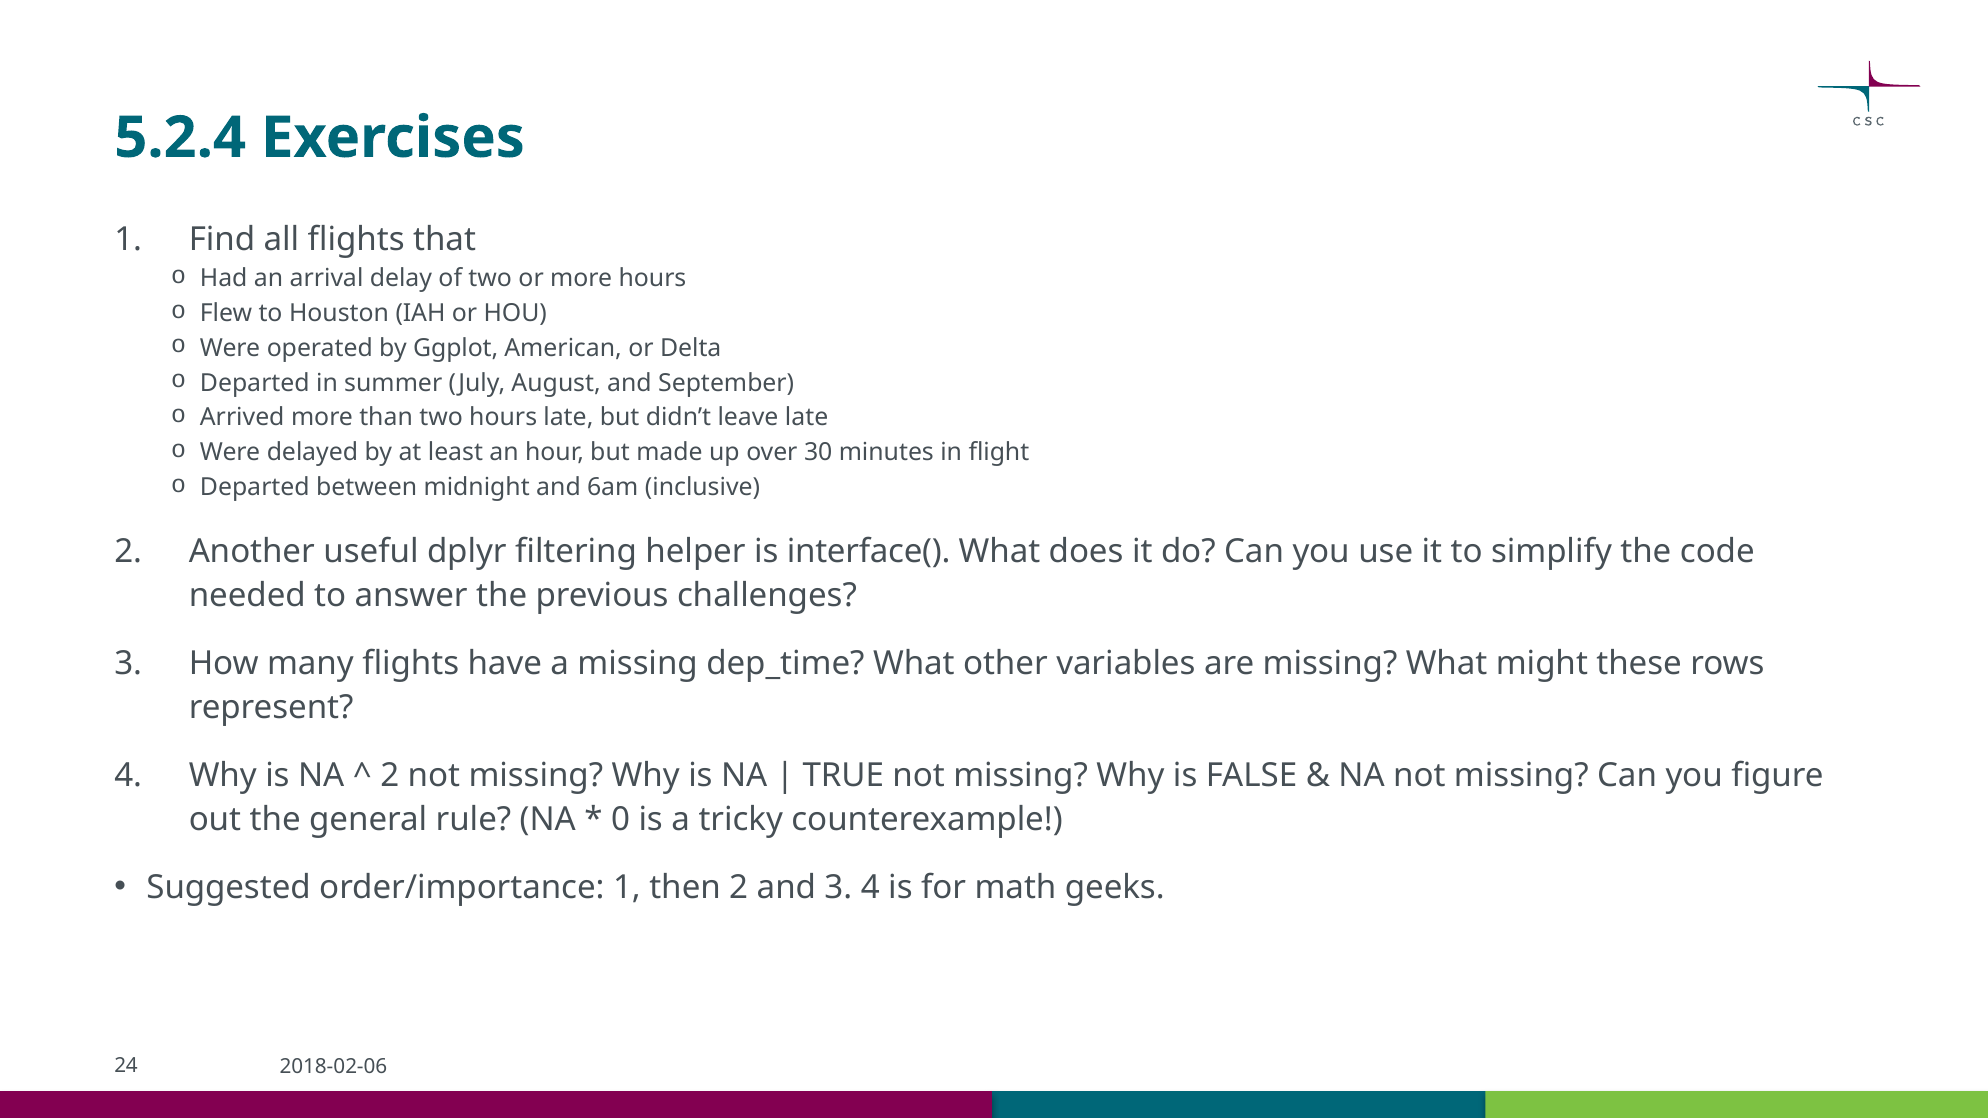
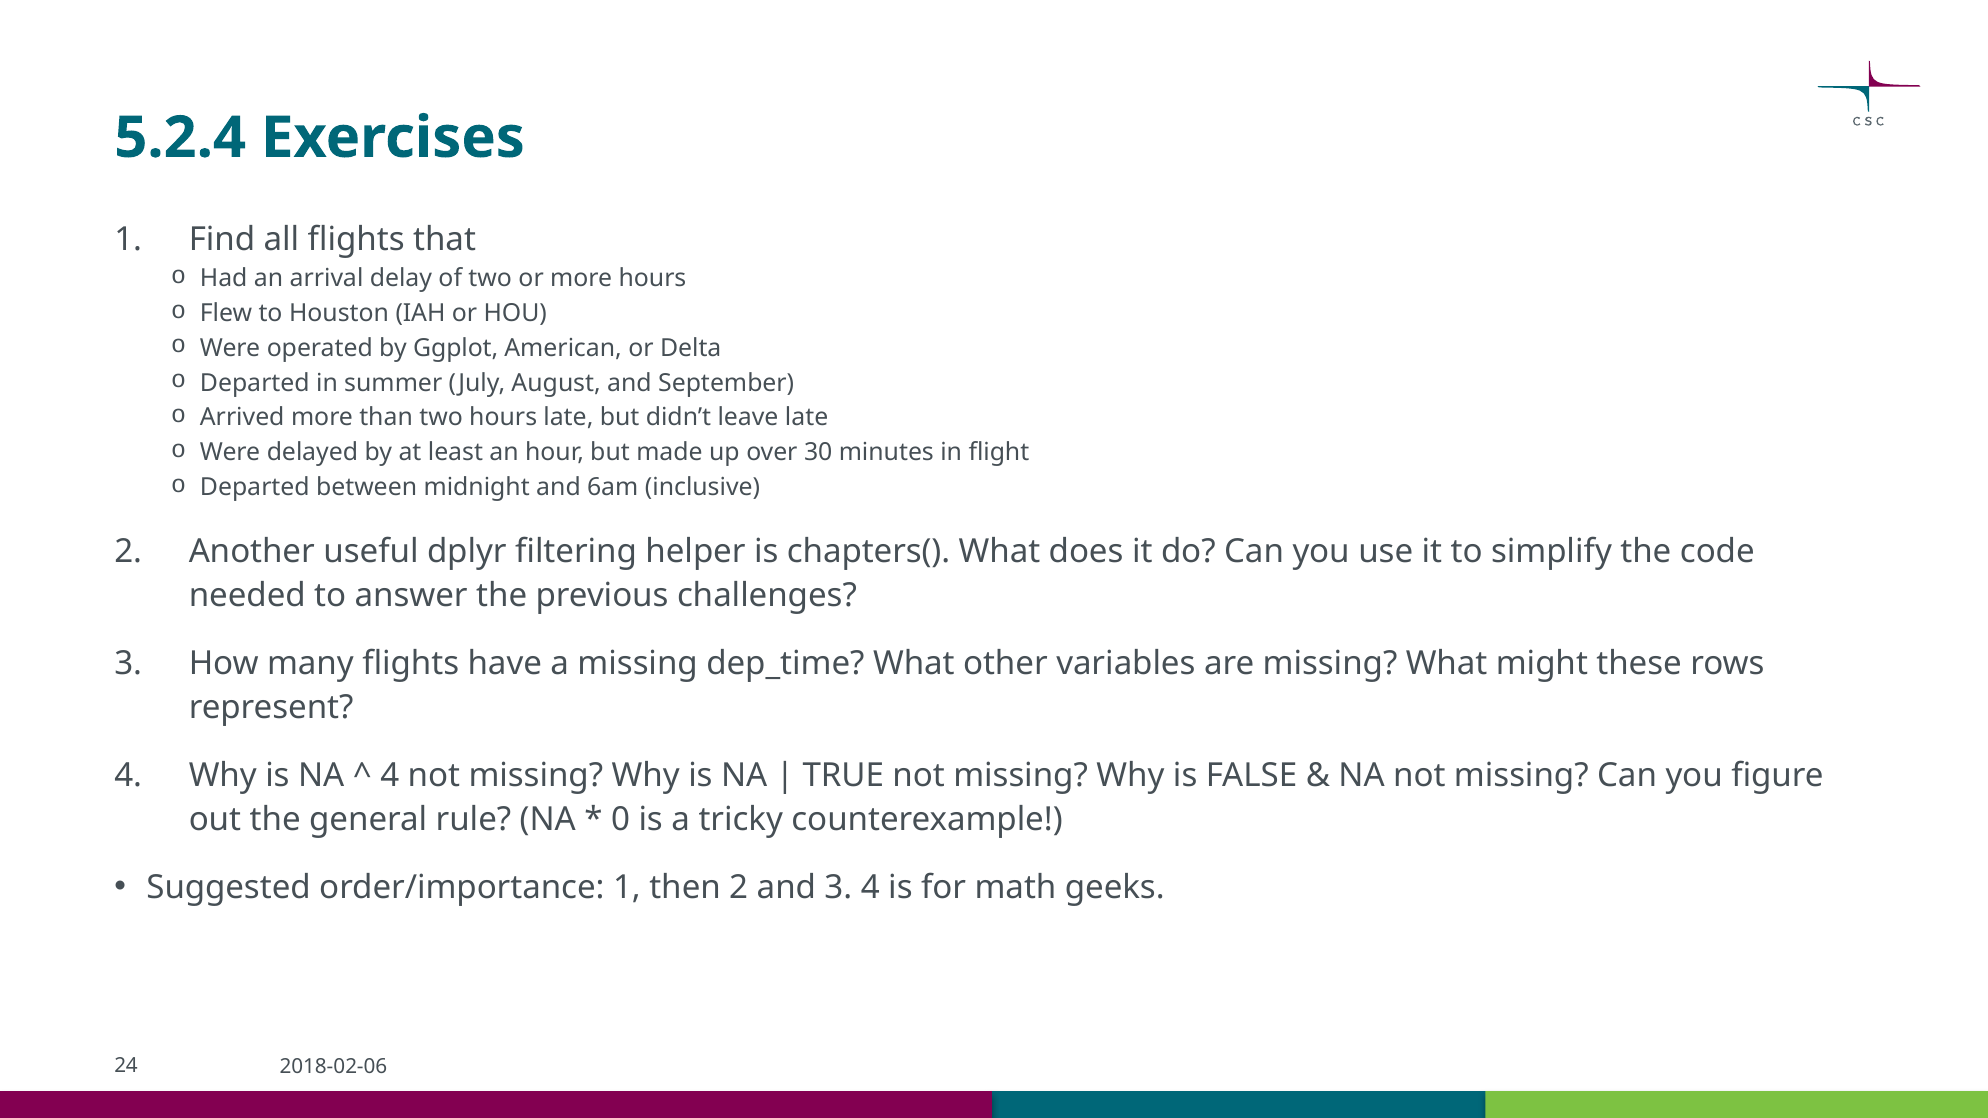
interface(: interface( -> chapters(
2 at (390, 776): 2 -> 4
